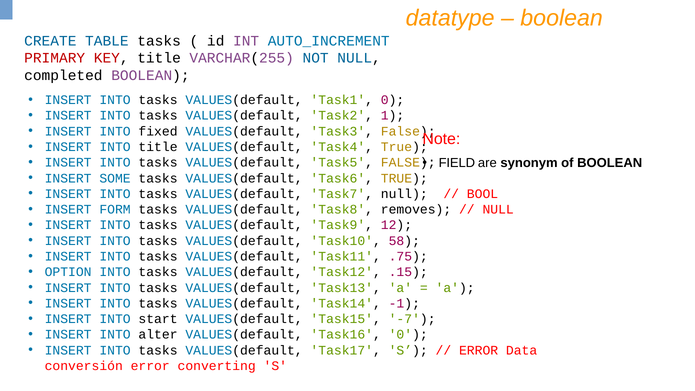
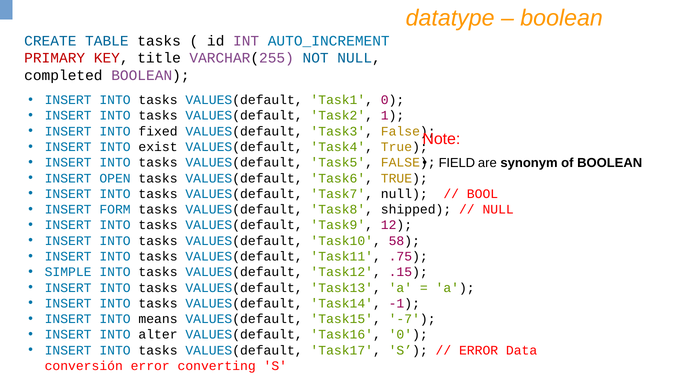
INTO title: title -> exist
SOME: SOME -> OPEN
removes: removes -> shipped
OPTION: OPTION -> SIMPLE
start: start -> means
